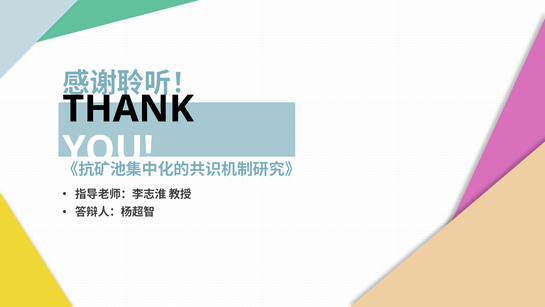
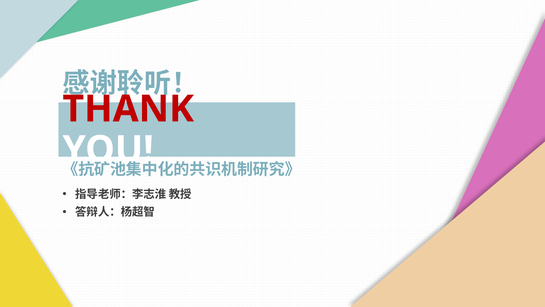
THANK colour: black -> red
